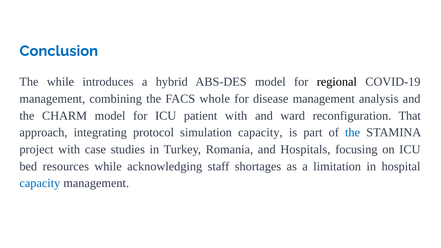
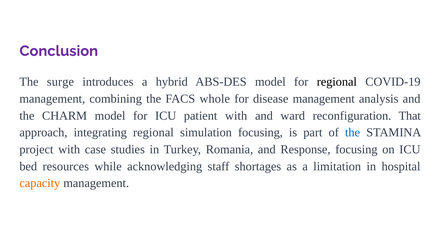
Conclusion colour: blue -> purple
The while: while -> surge
integrating protocol: protocol -> regional
simulation capacity: capacity -> focusing
Hospitals: Hospitals -> Response
capacity at (40, 183) colour: blue -> orange
